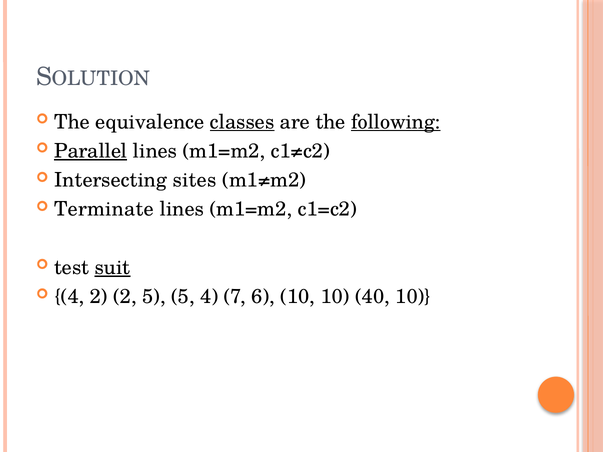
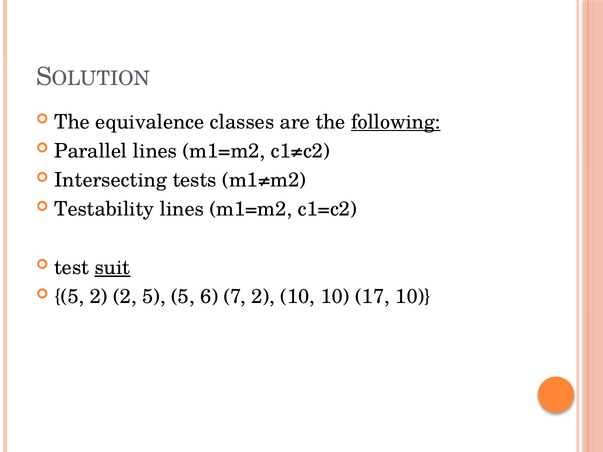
classes underline: present -> none
Parallel underline: present -> none
sites: sites -> tests
Terminate: Terminate -> Testability
4 at (69, 297): 4 -> 5
5 4: 4 -> 6
7 6: 6 -> 2
40: 40 -> 17
